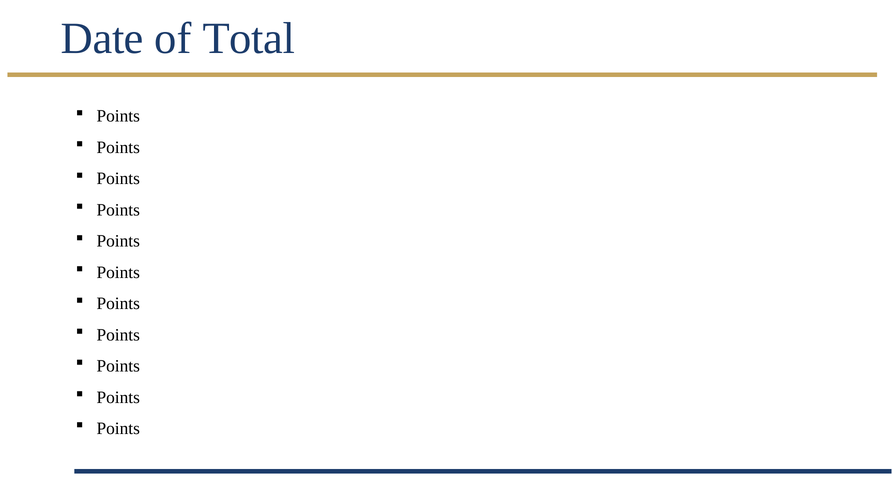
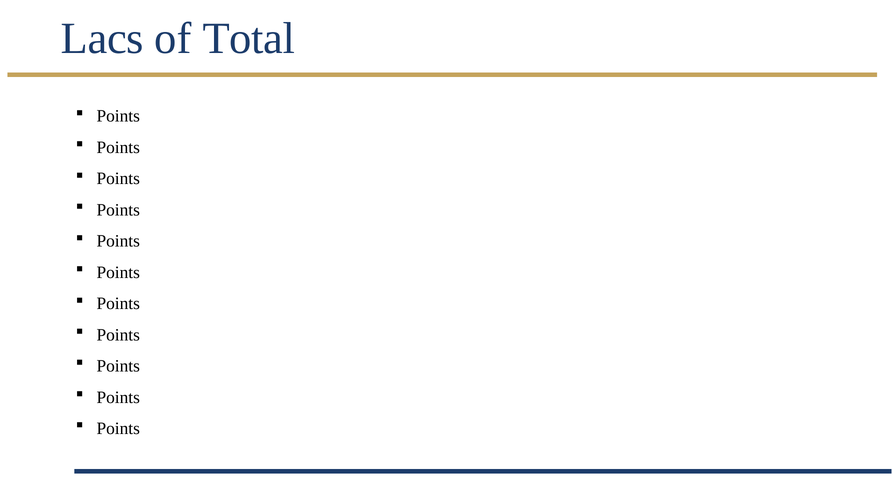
Date: Date -> Lacs
